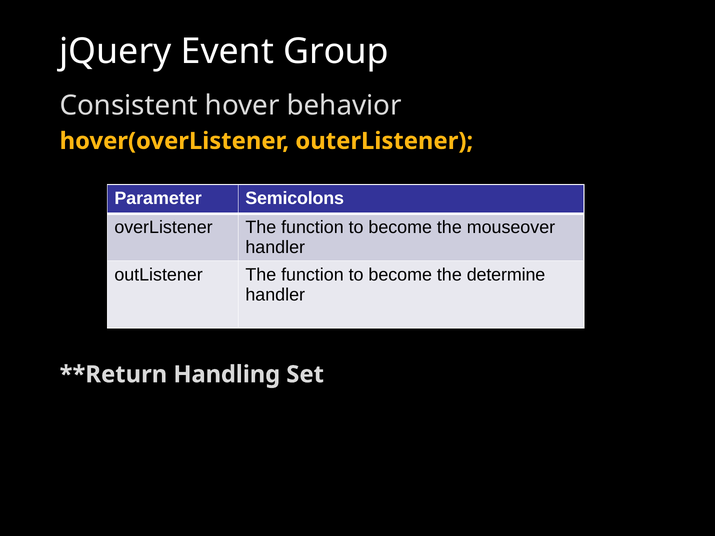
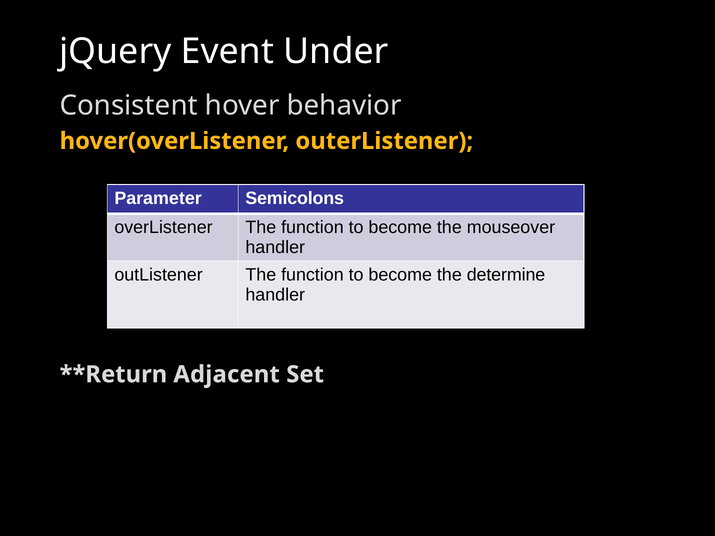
Group: Group -> Under
Handling: Handling -> Adjacent
